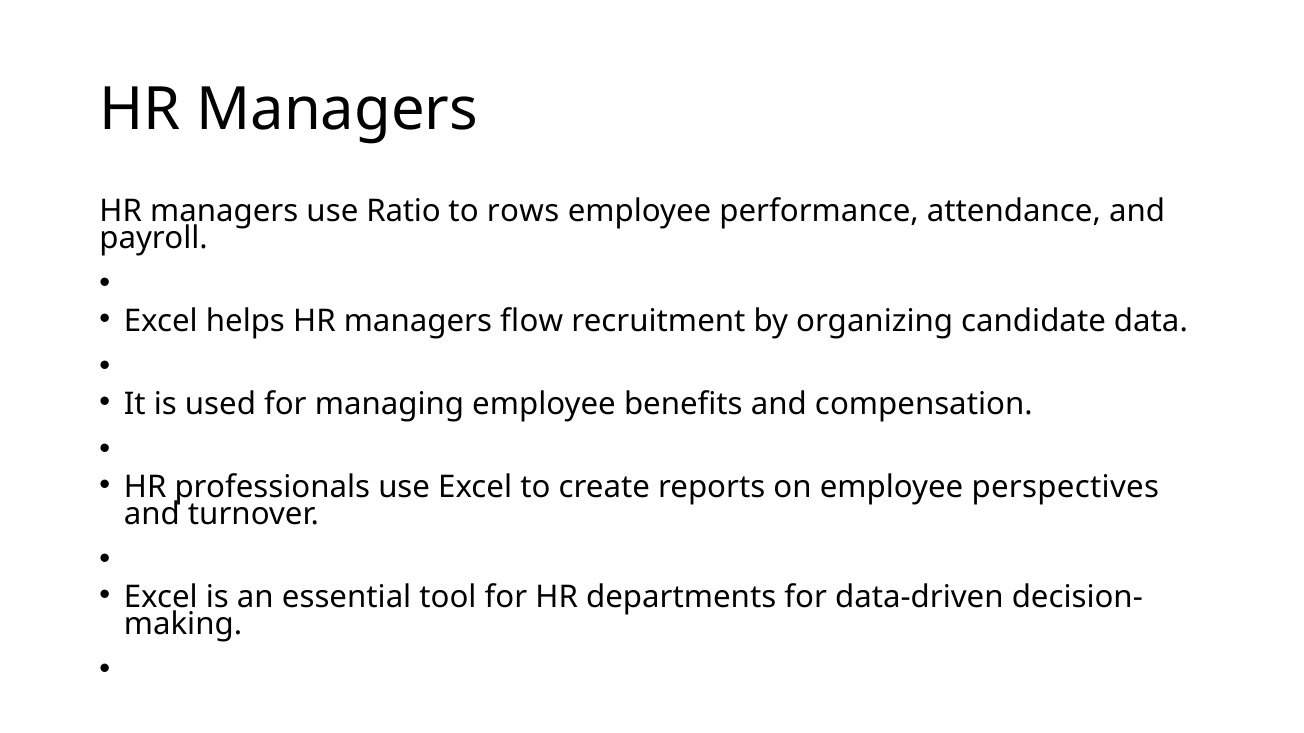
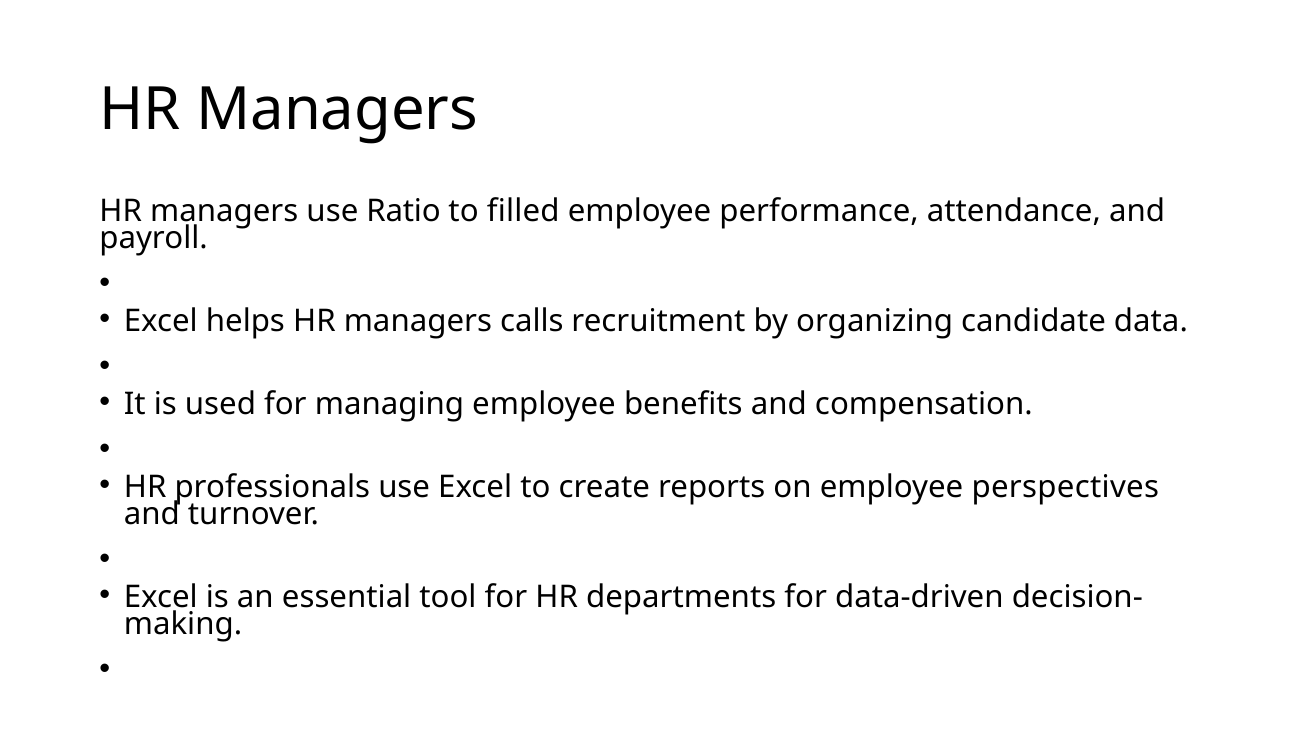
rows: rows -> filled
flow: flow -> calls
